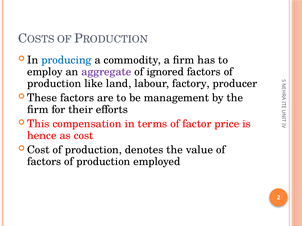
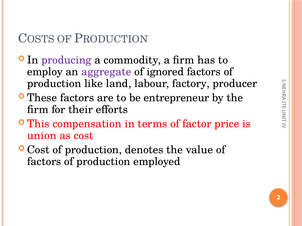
producing colour: blue -> purple
management: management -> entrepreneur
hence: hence -> union
